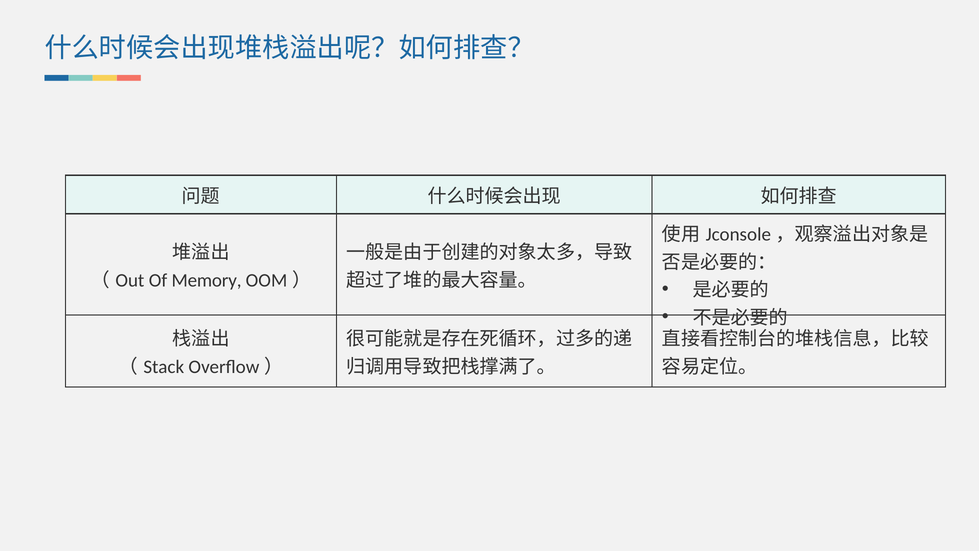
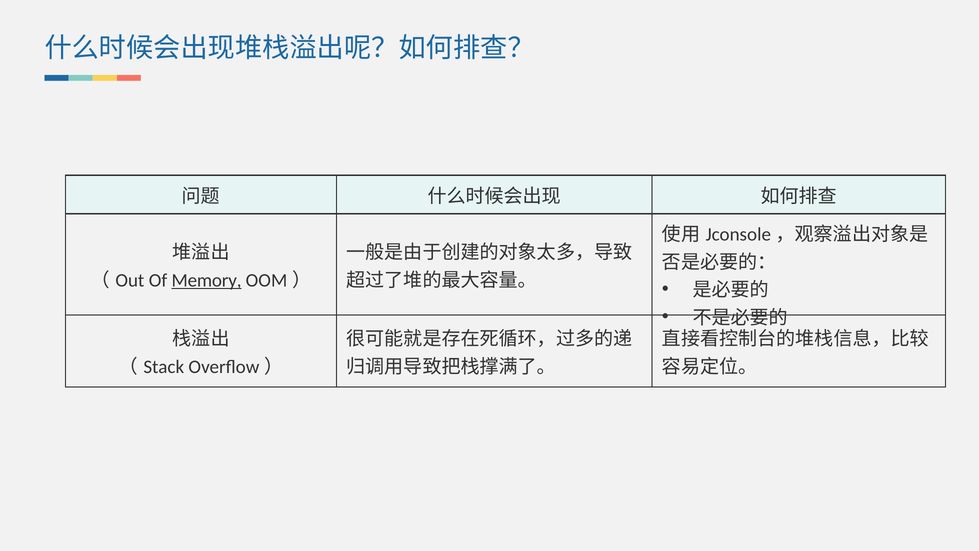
Memory underline: none -> present
